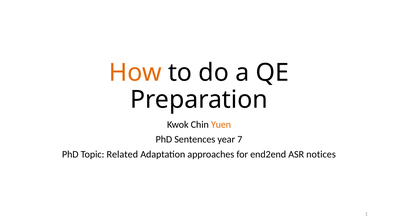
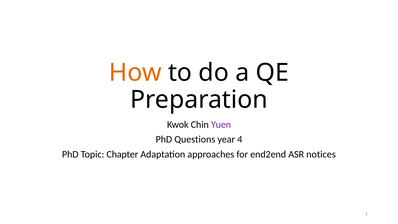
Yuen colour: orange -> purple
Sentences: Sentences -> Questions
7: 7 -> 4
Related: Related -> Chapter
